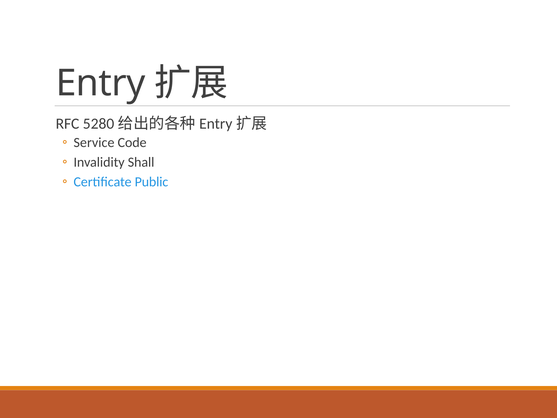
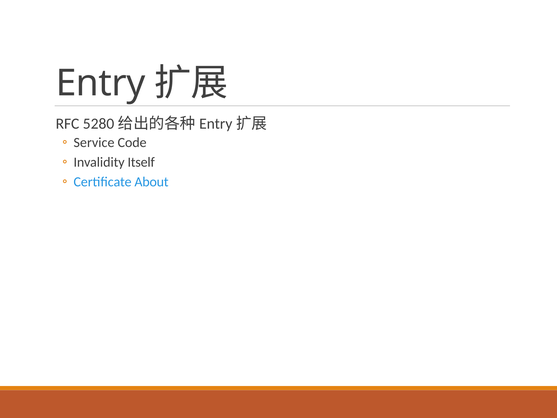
Shall: Shall -> Itself
Public: Public -> About
